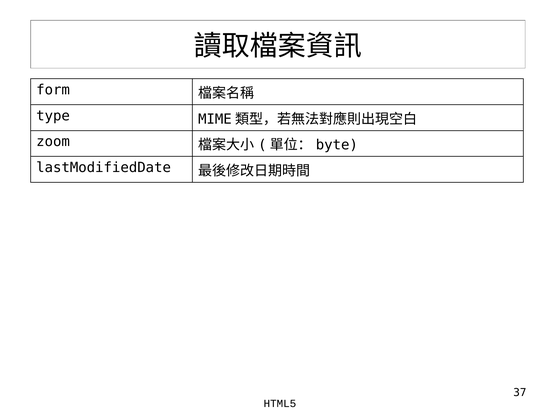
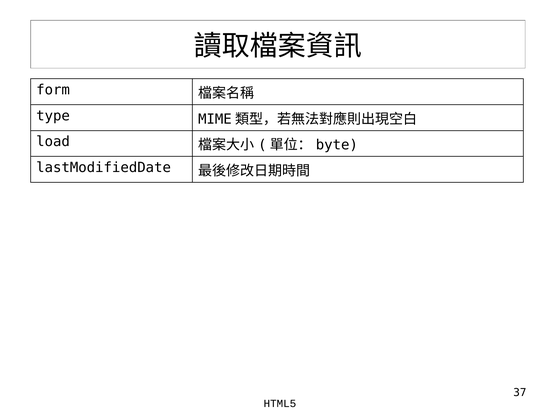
zoom: zoom -> load
